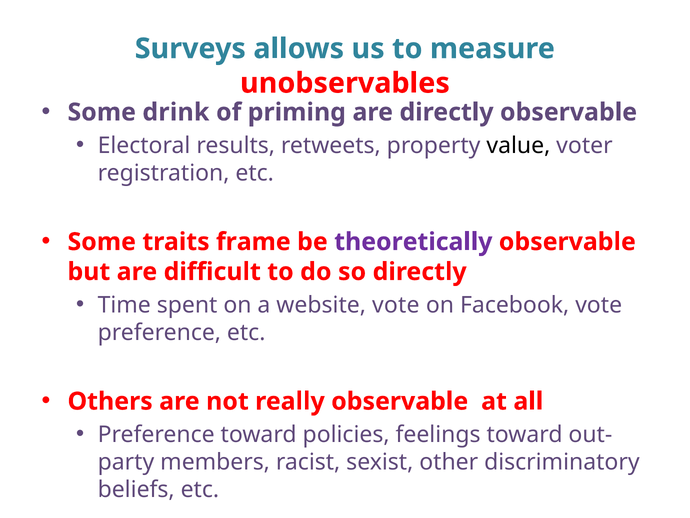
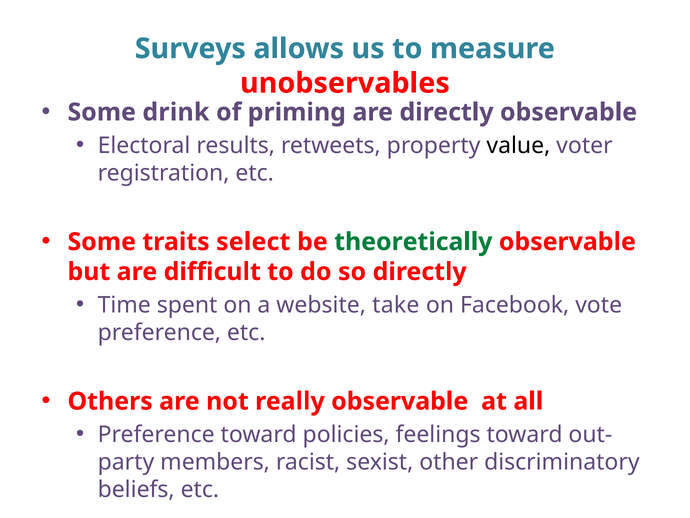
frame: frame -> select
theoretically colour: purple -> green
website vote: vote -> take
